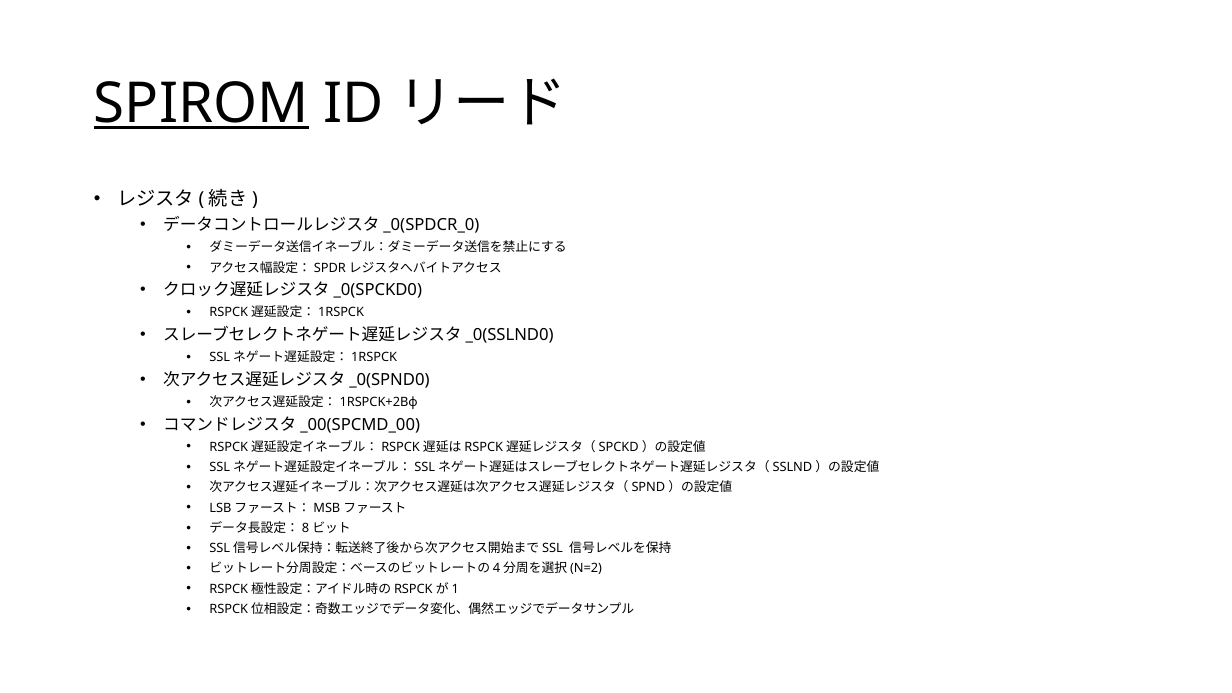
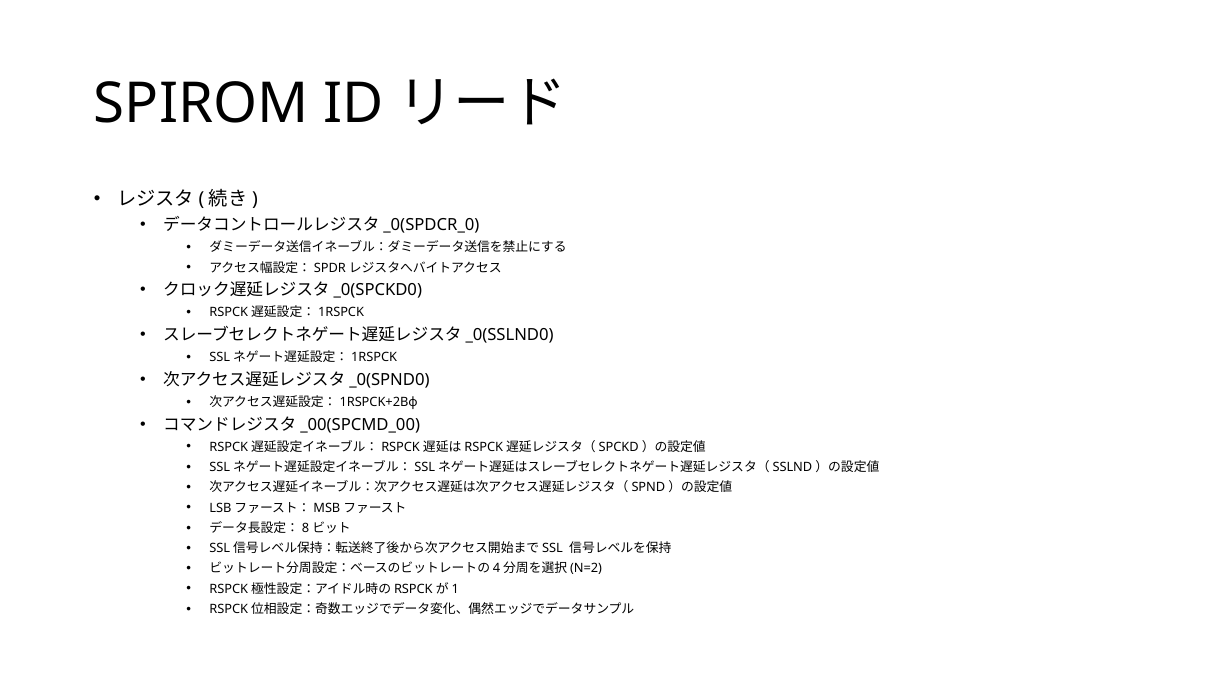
SPIROM underline: present -> none
